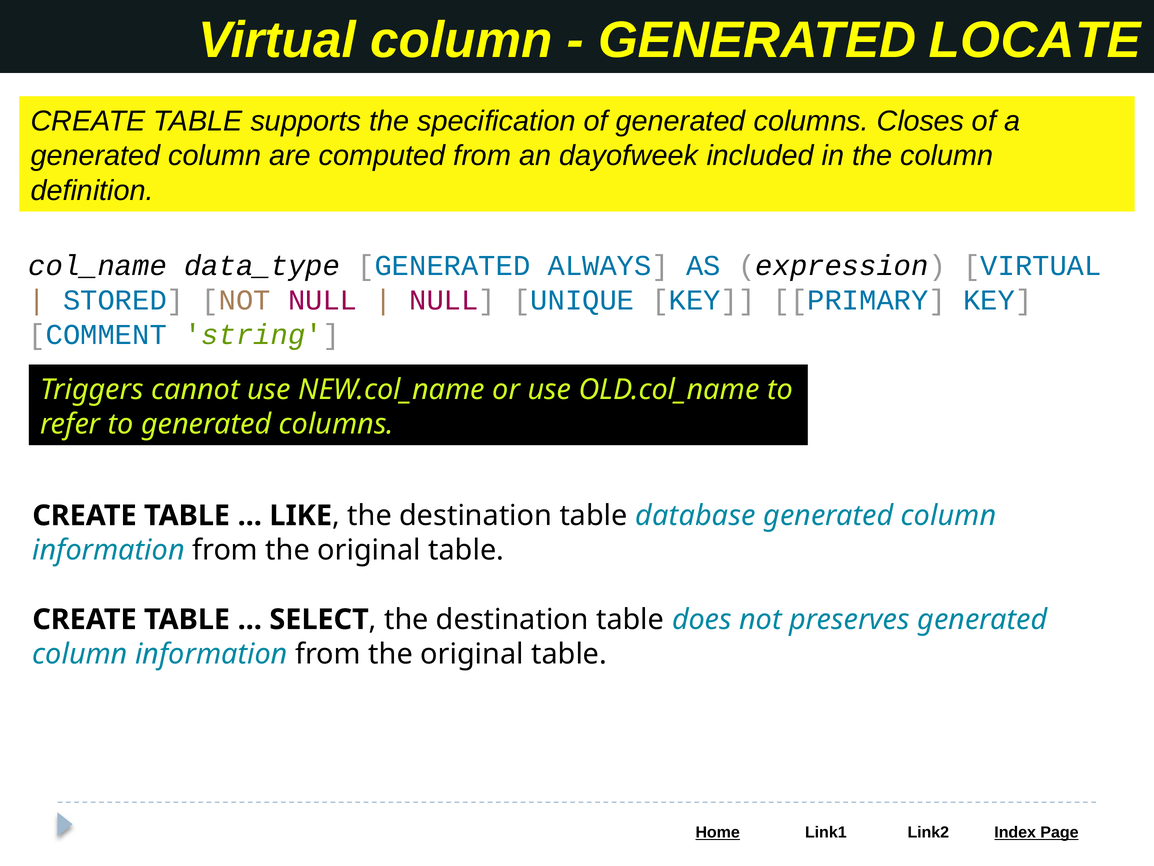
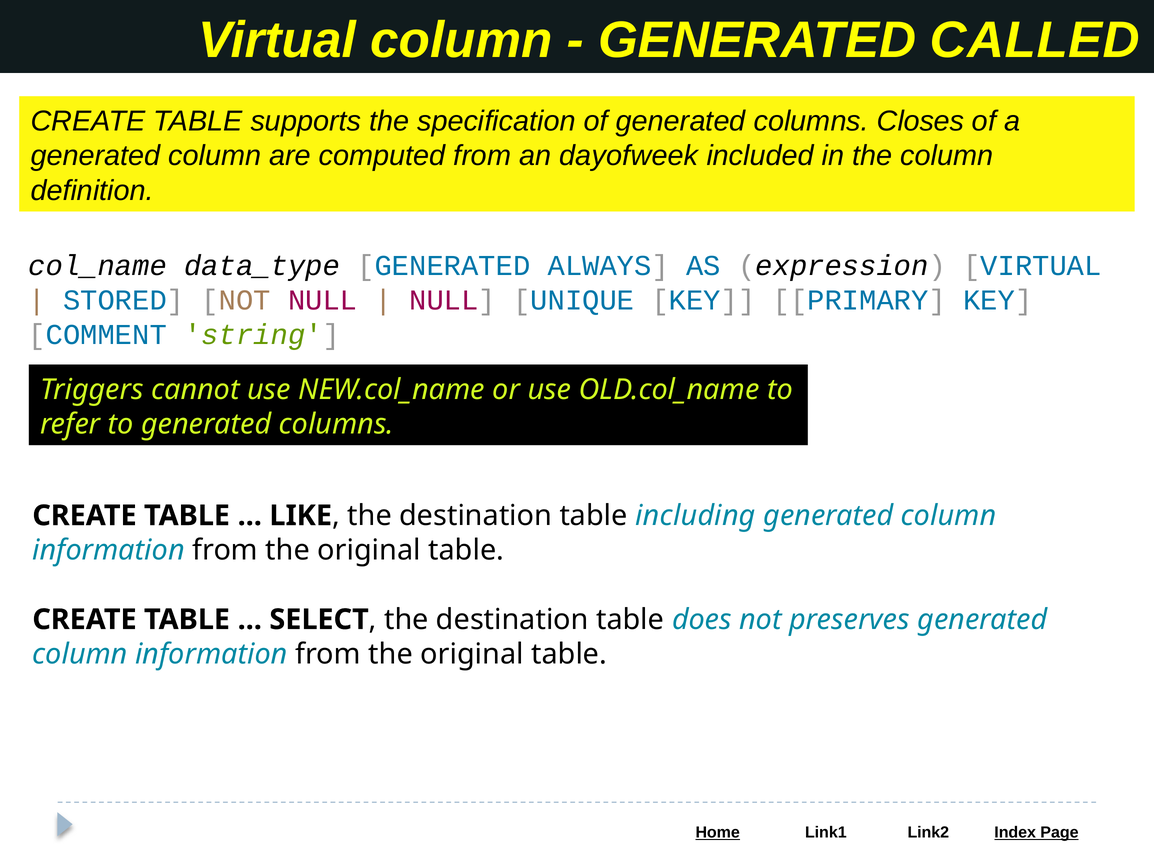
LOCATE: LOCATE -> CALLED
database: database -> including
